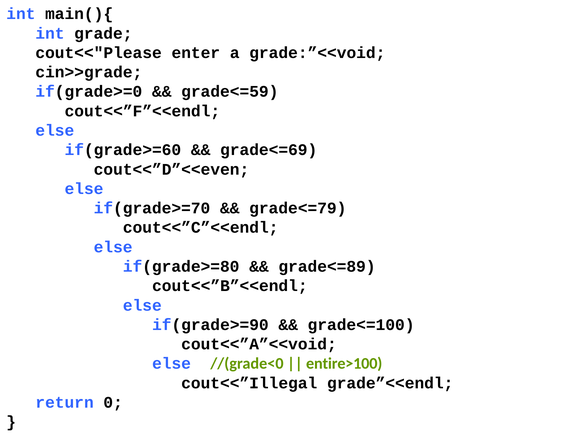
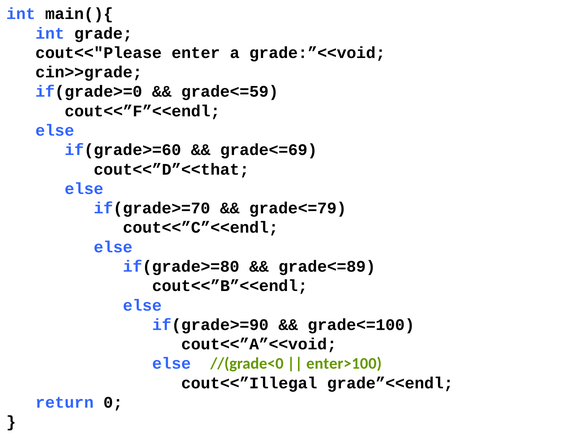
cout<<”D”<<even: cout<<”D”<<even -> cout<<”D”<<that
entire>100: entire>100 -> enter>100
